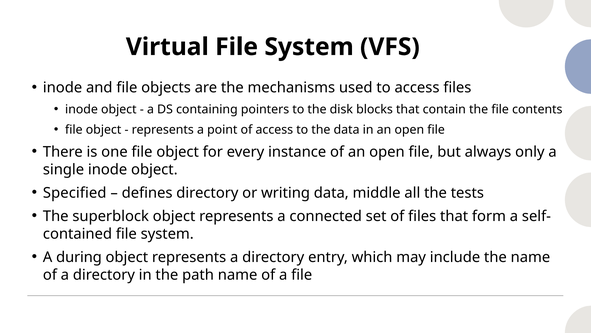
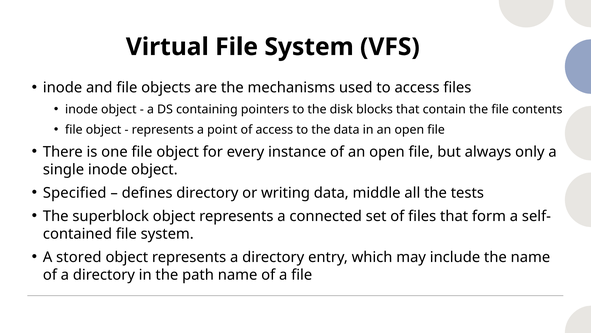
during: during -> stored
